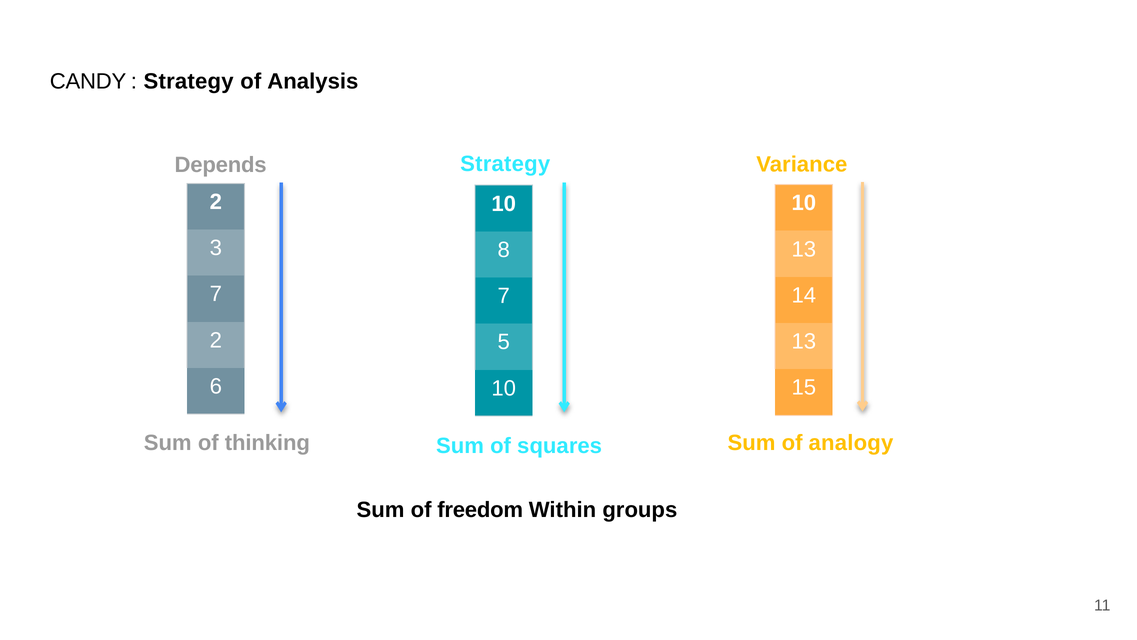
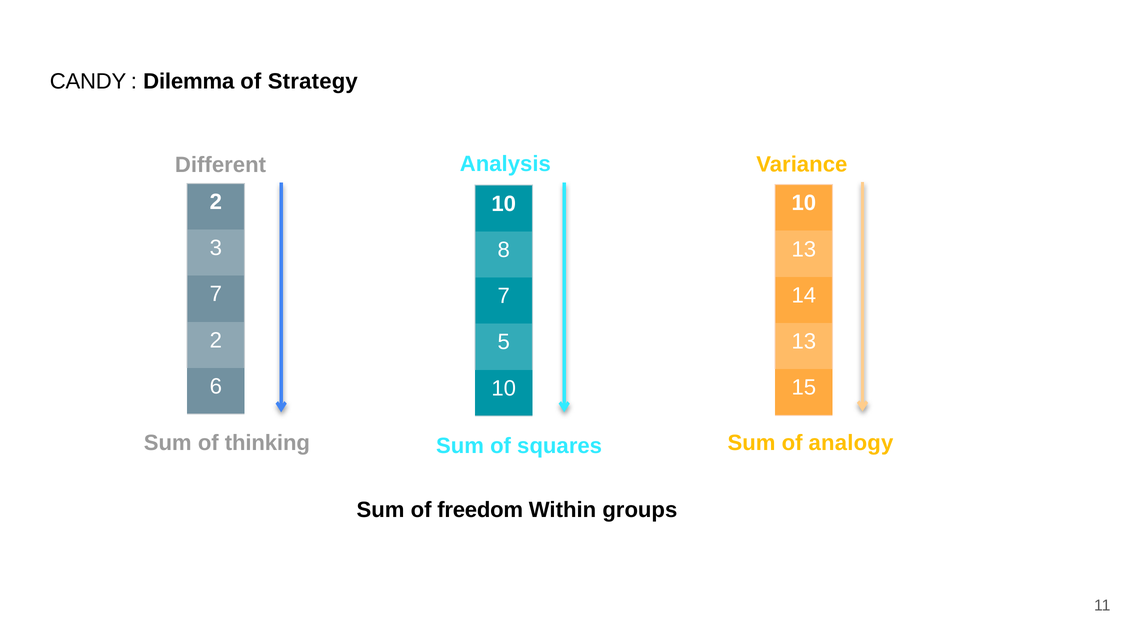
Strategy at (189, 82): Strategy -> Dilemma
Analysis: Analysis -> Strategy
Strategy at (505, 164): Strategy -> Analysis
Depends: Depends -> Different
